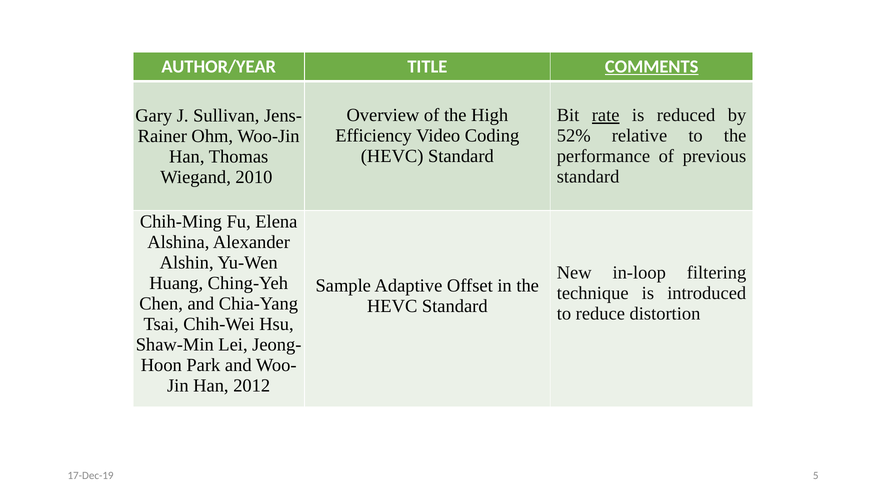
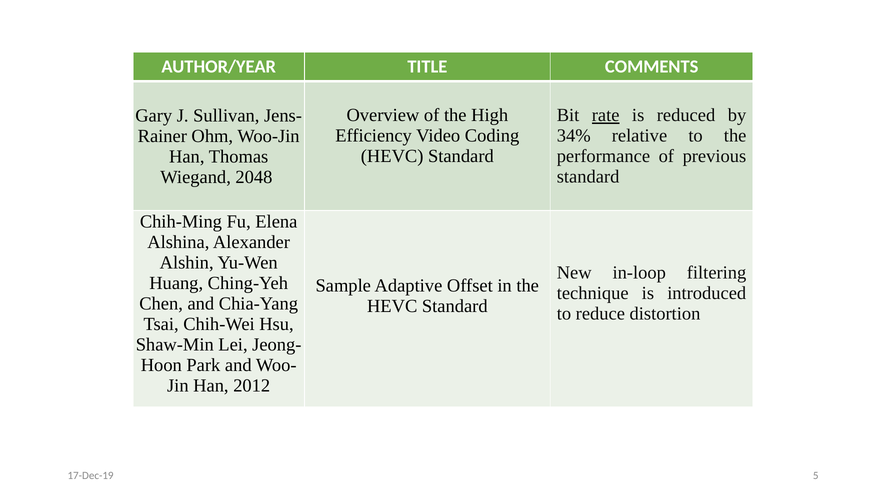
COMMENTS underline: present -> none
52%: 52% -> 34%
2010: 2010 -> 2048
